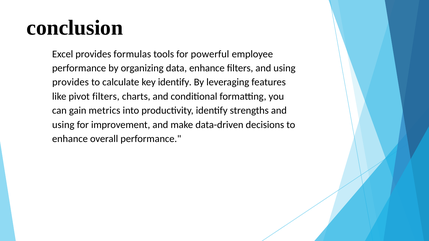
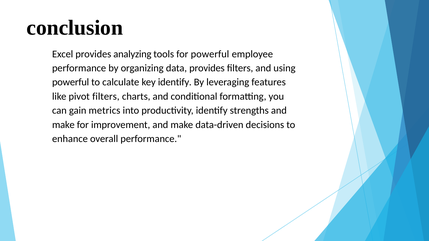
formulas: formulas -> analyzing
data enhance: enhance -> provides
provides at (70, 82): provides -> powerful
using at (63, 125): using -> make
